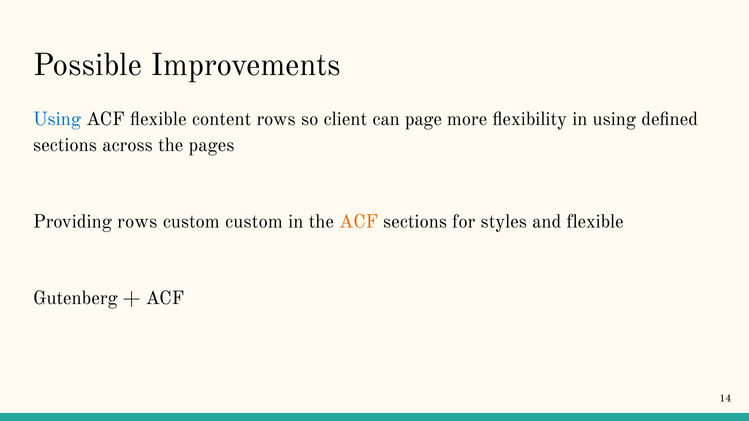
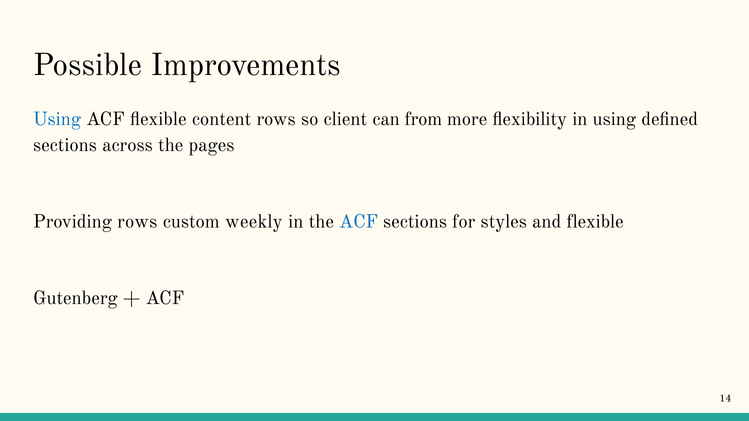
page: page -> from
custom custom: custom -> weekly
ACF at (359, 222) colour: orange -> blue
